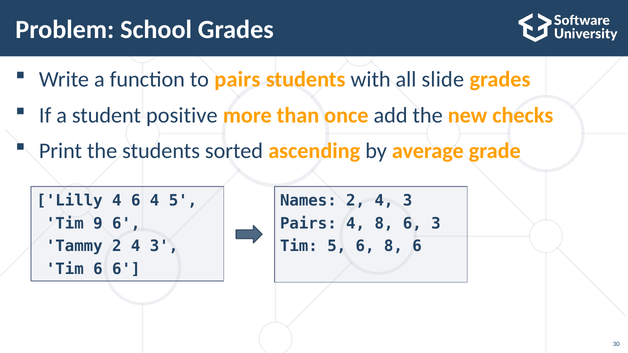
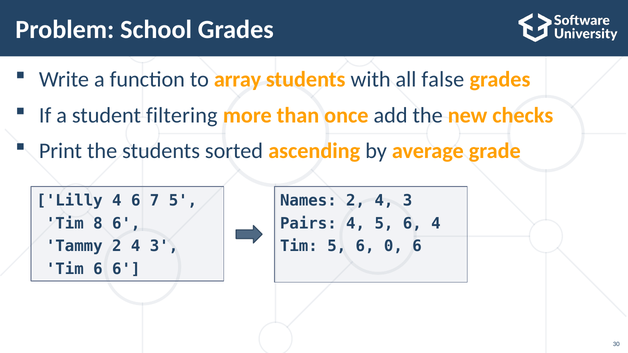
to pairs: pairs -> array
slide: slide -> false
positive: positive -> filtering
6 4: 4 -> 7
9: 9 -> 8
4 8: 8 -> 5
6 3: 3 -> 4
6 8: 8 -> 0
